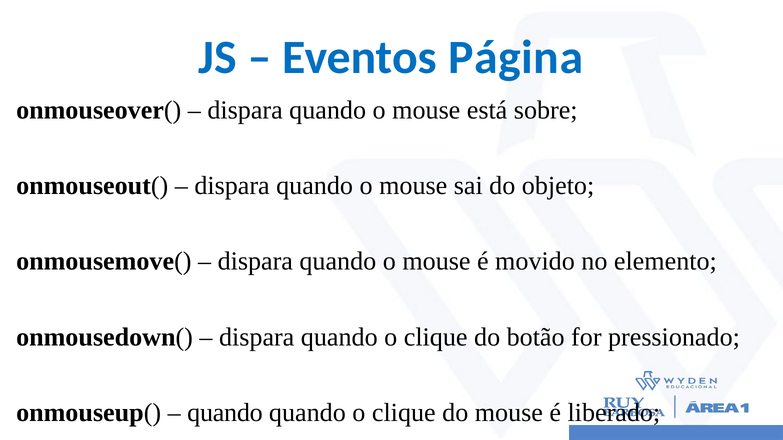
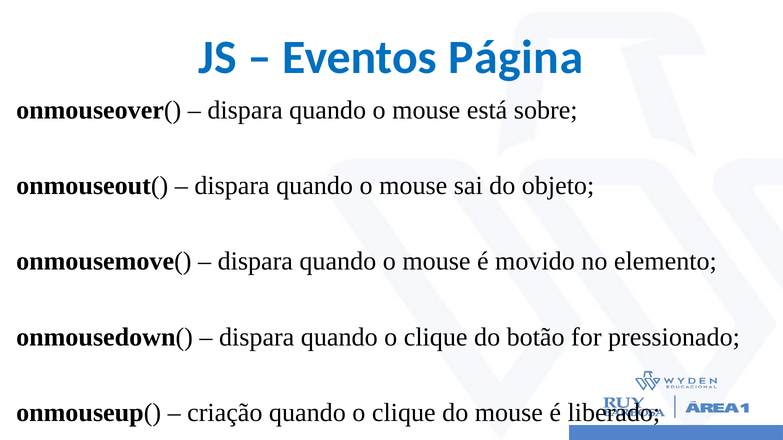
quando at (225, 413): quando -> criação
